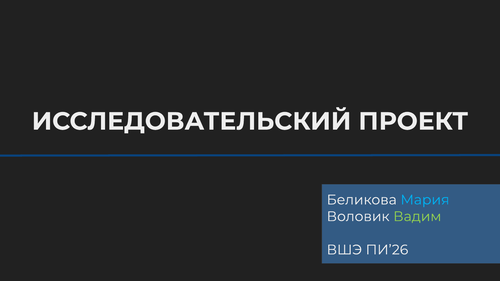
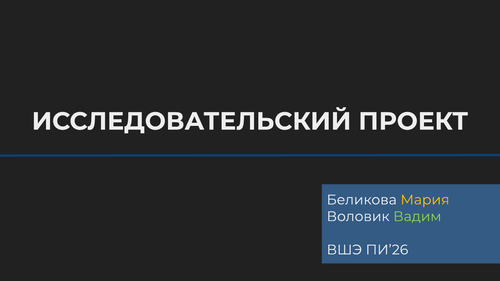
Мария colour: light blue -> yellow
